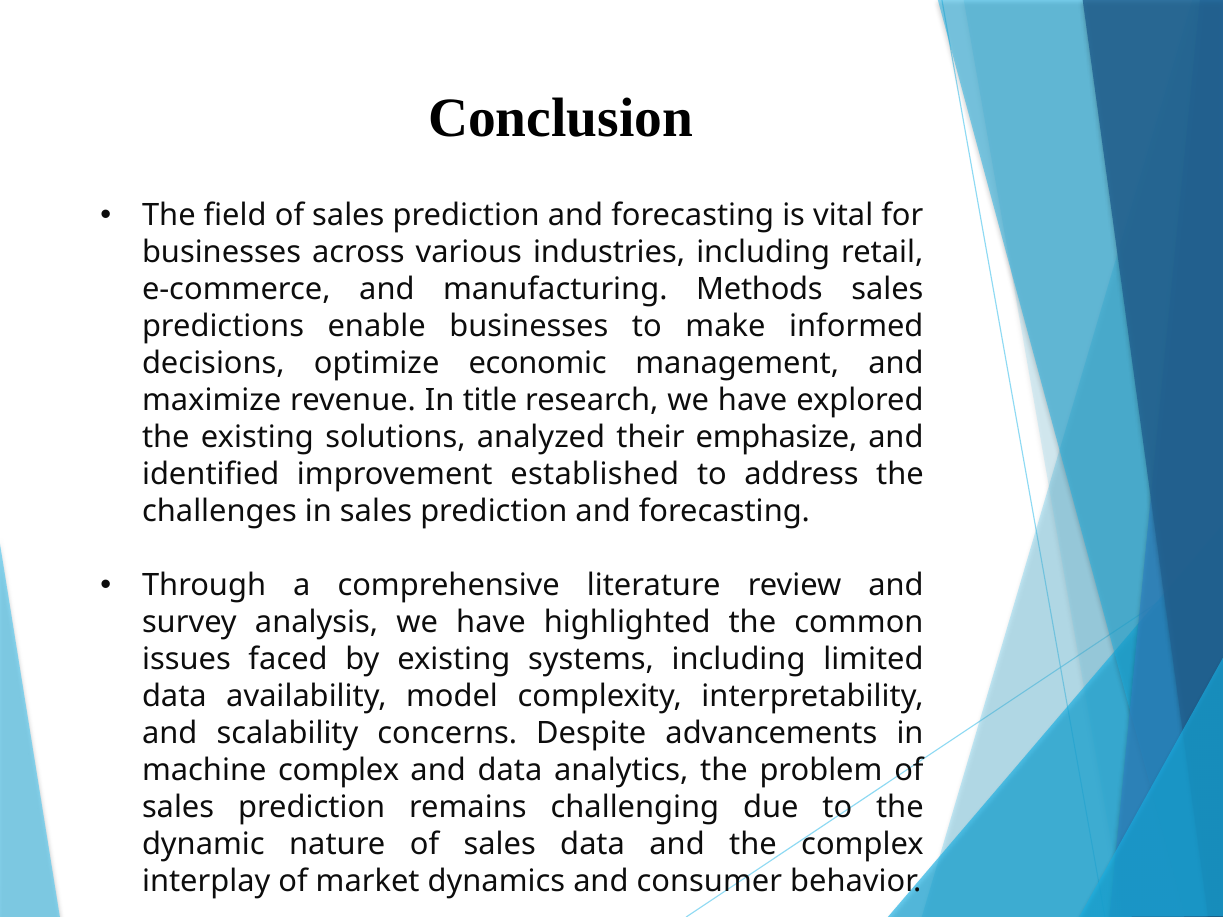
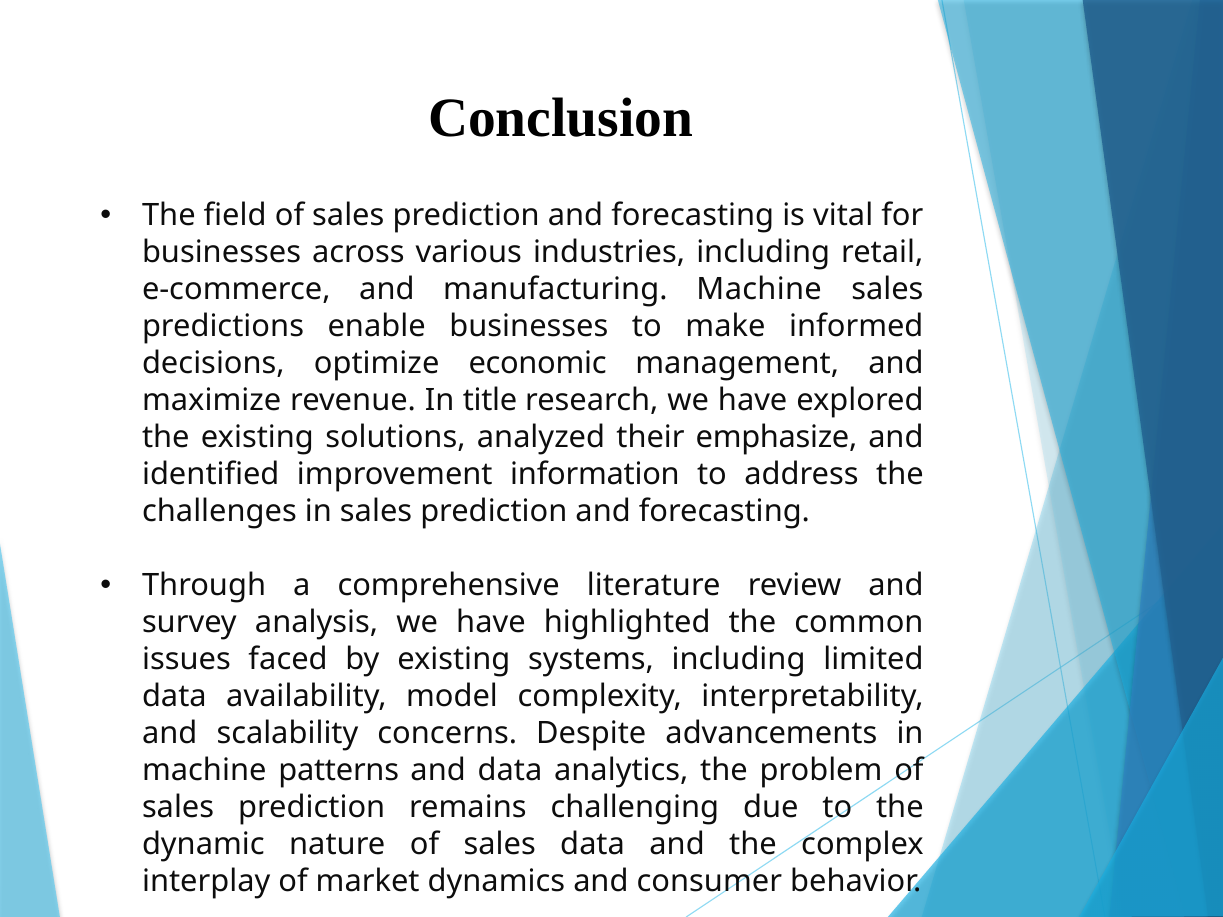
manufacturing Methods: Methods -> Machine
established: established -> information
machine complex: complex -> patterns
